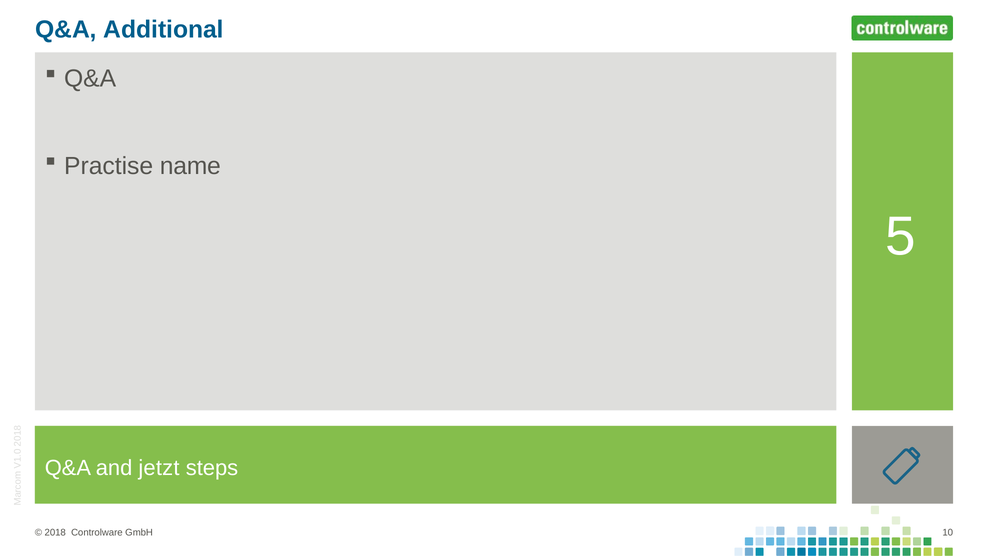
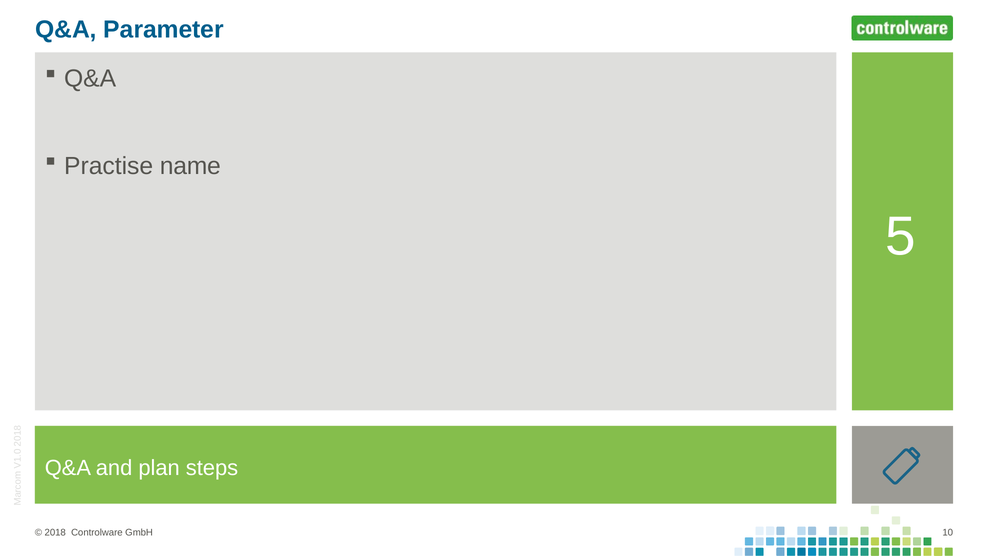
Additional: Additional -> Parameter
jetzt: jetzt -> plan
